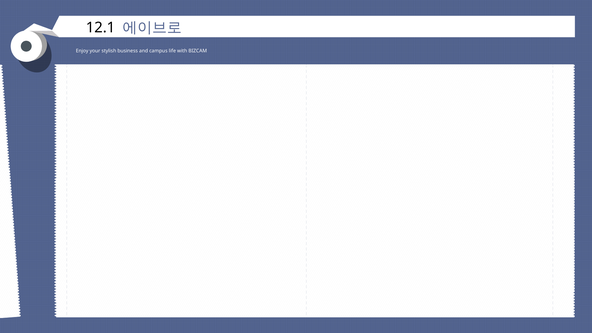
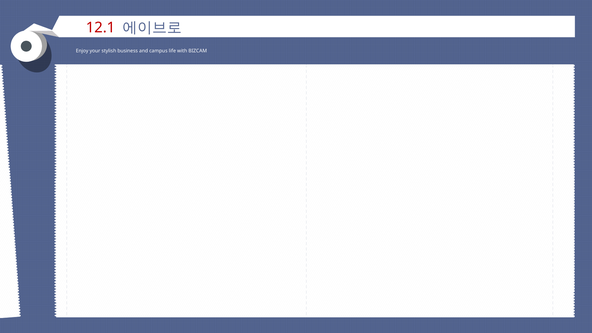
12.1 colour: black -> red
